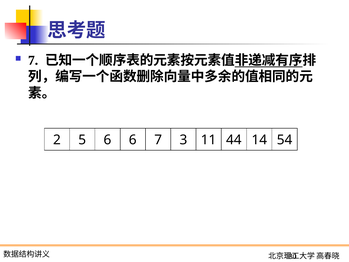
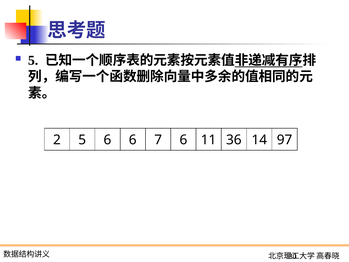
7 at (33, 60): 7 -> 5
7 3: 3 -> 6
44: 44 -> 36
54: 54 -> 97
